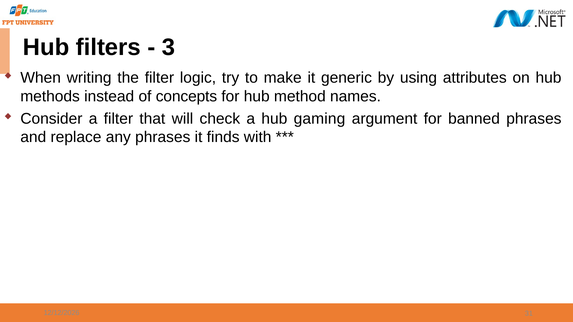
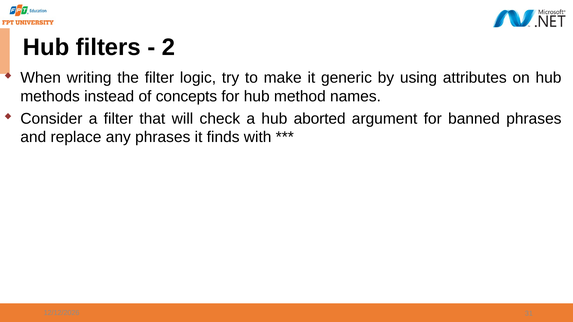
3: 3 -> 2
gaming: gaming -> aborted
